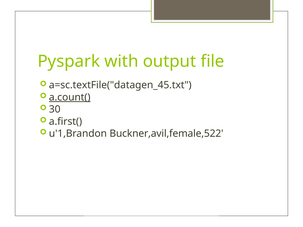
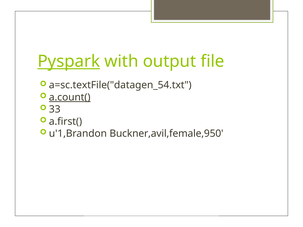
Pyspark underline: none -> present
a=sc.textFile("datagen_45.txt: a=sc.textFile("datagen_45.txt -> a=sc.textFile("datagen_54.txt
30: 30 -> 33
Buckner,avil,female,522: Buckner,avil,female,522 -> Buckner,avil,female,950
